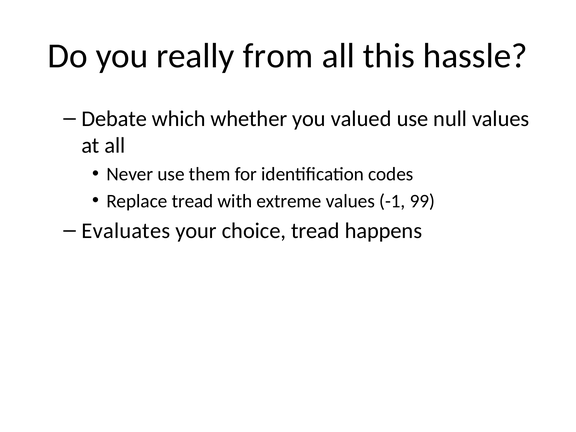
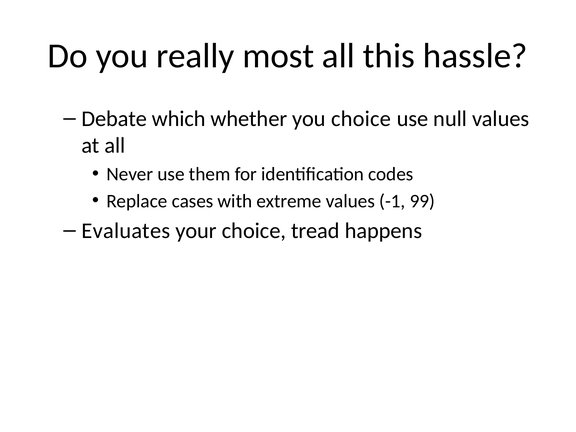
from: from -> most
you valued: valued -> choice
Replace tread: tread -> cases
